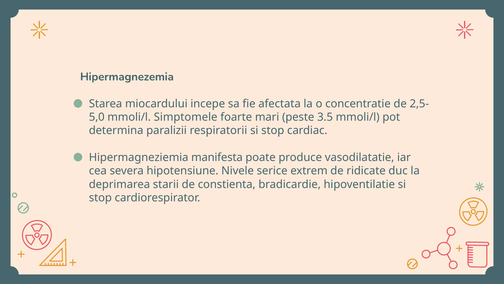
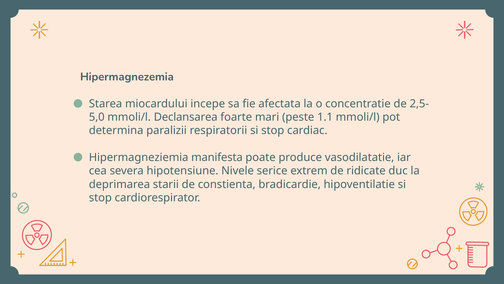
Simptomele: Simptomele -> Declansarea
3.5: 3.5 -> 1.1
